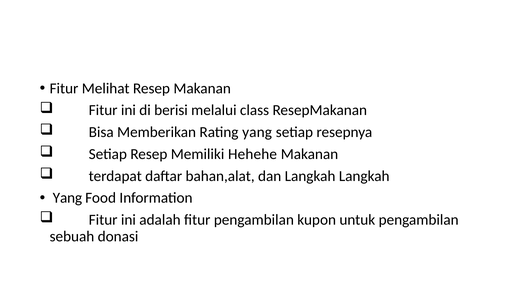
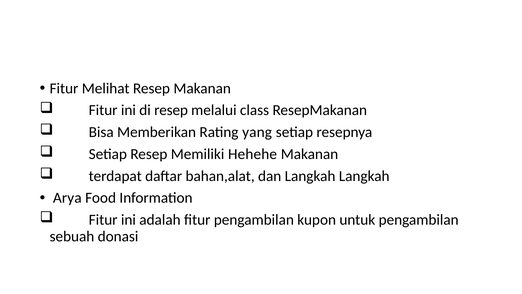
di berisi: berisi -> resep
Yang at (67, 198): Yang -> Arya
